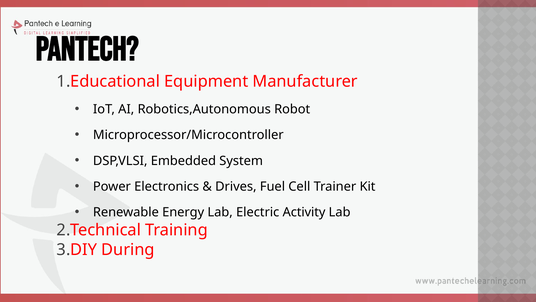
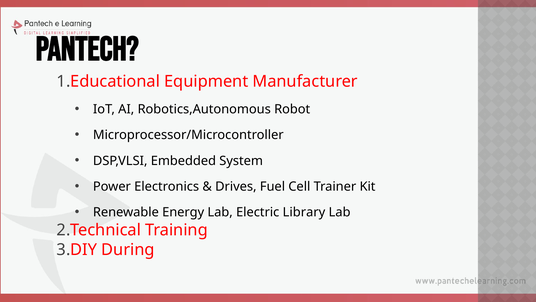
Activity: Activity -> Library
